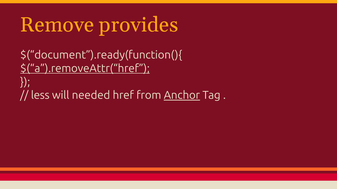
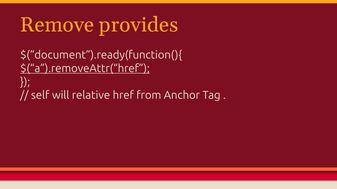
less: less -> self
needed: needed -> relative
Anchor underline: present -> none
